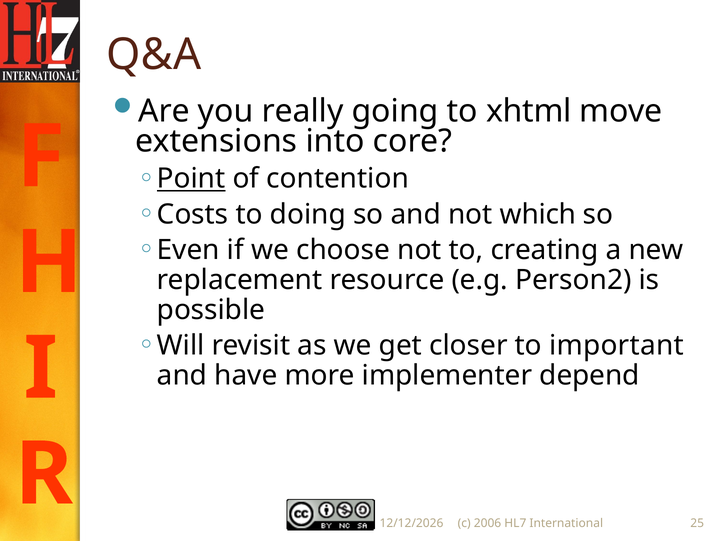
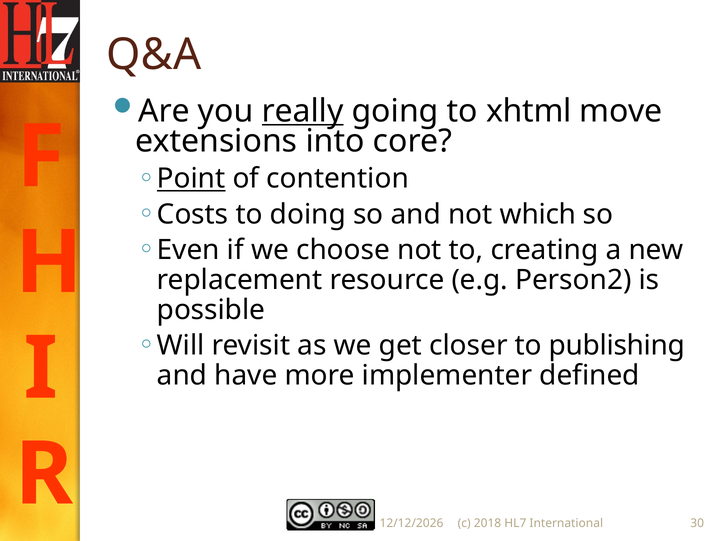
really underline: none -> present
important: important -> publishing
depend: depend -> defined
2006: 2006 -> 2018
25: 25 -> 30
